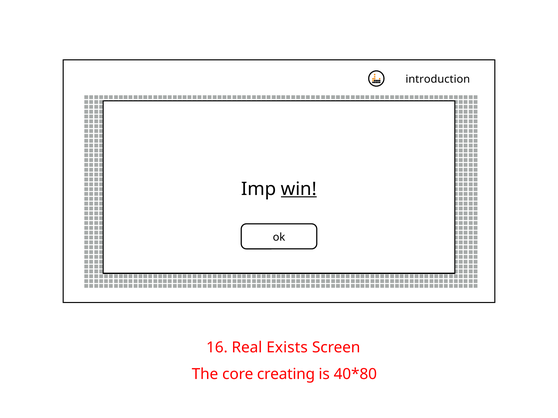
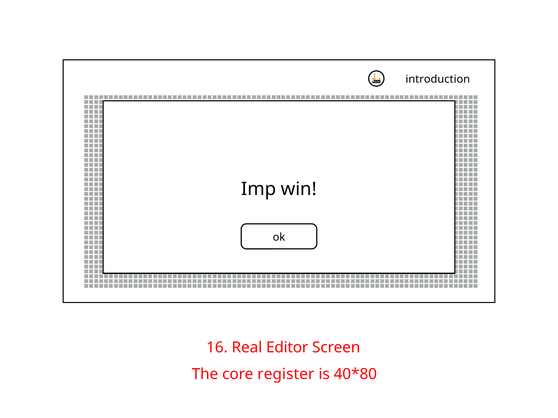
win underline: present -> none
Exists: Exists -> Editor
creating: creating -> register
